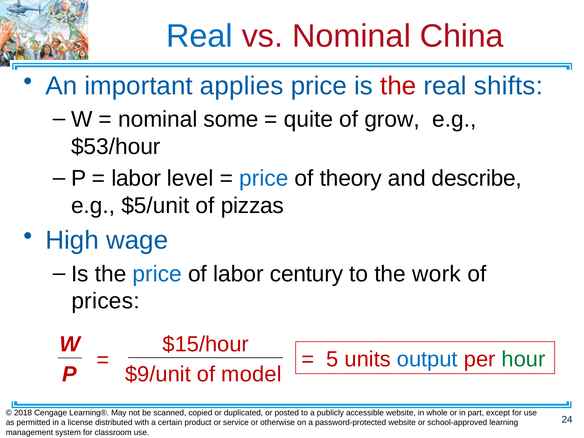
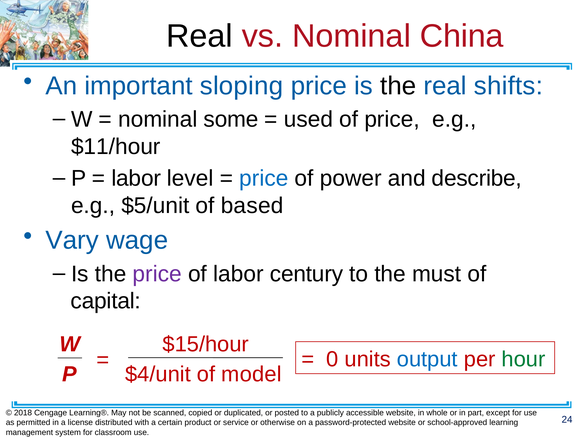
Real at (199, 36) colour: blue -> black
applies: applies -> sloping
the at (398, 86) colour: red -> black
quite: quite -> used
of grow: grow -> price
$53/hour: $53/hour -> $11/hour
theory: theory -> power
pizzas: pizzas -> based
High: High -> Vary
price at (157, 274) colour: blue -> purple
work: work -> must
prices: prices -> capital
5: 5 -> 0
$9/unit: $9/unit -> $4/unit
